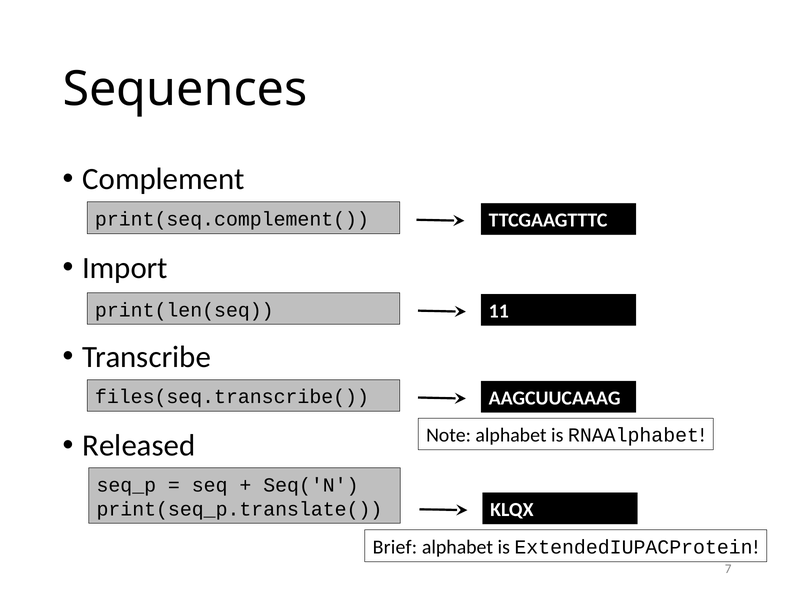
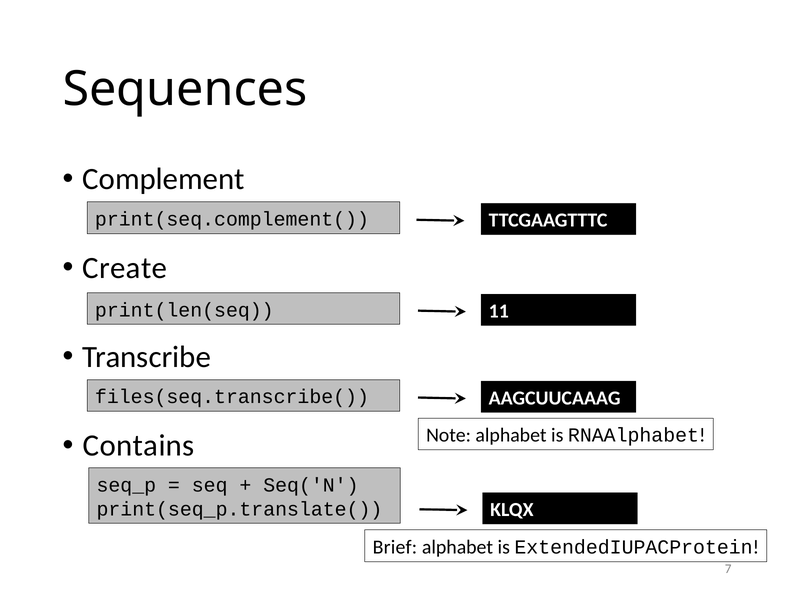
Import: Import -> Create
Released: Released -> Contains
